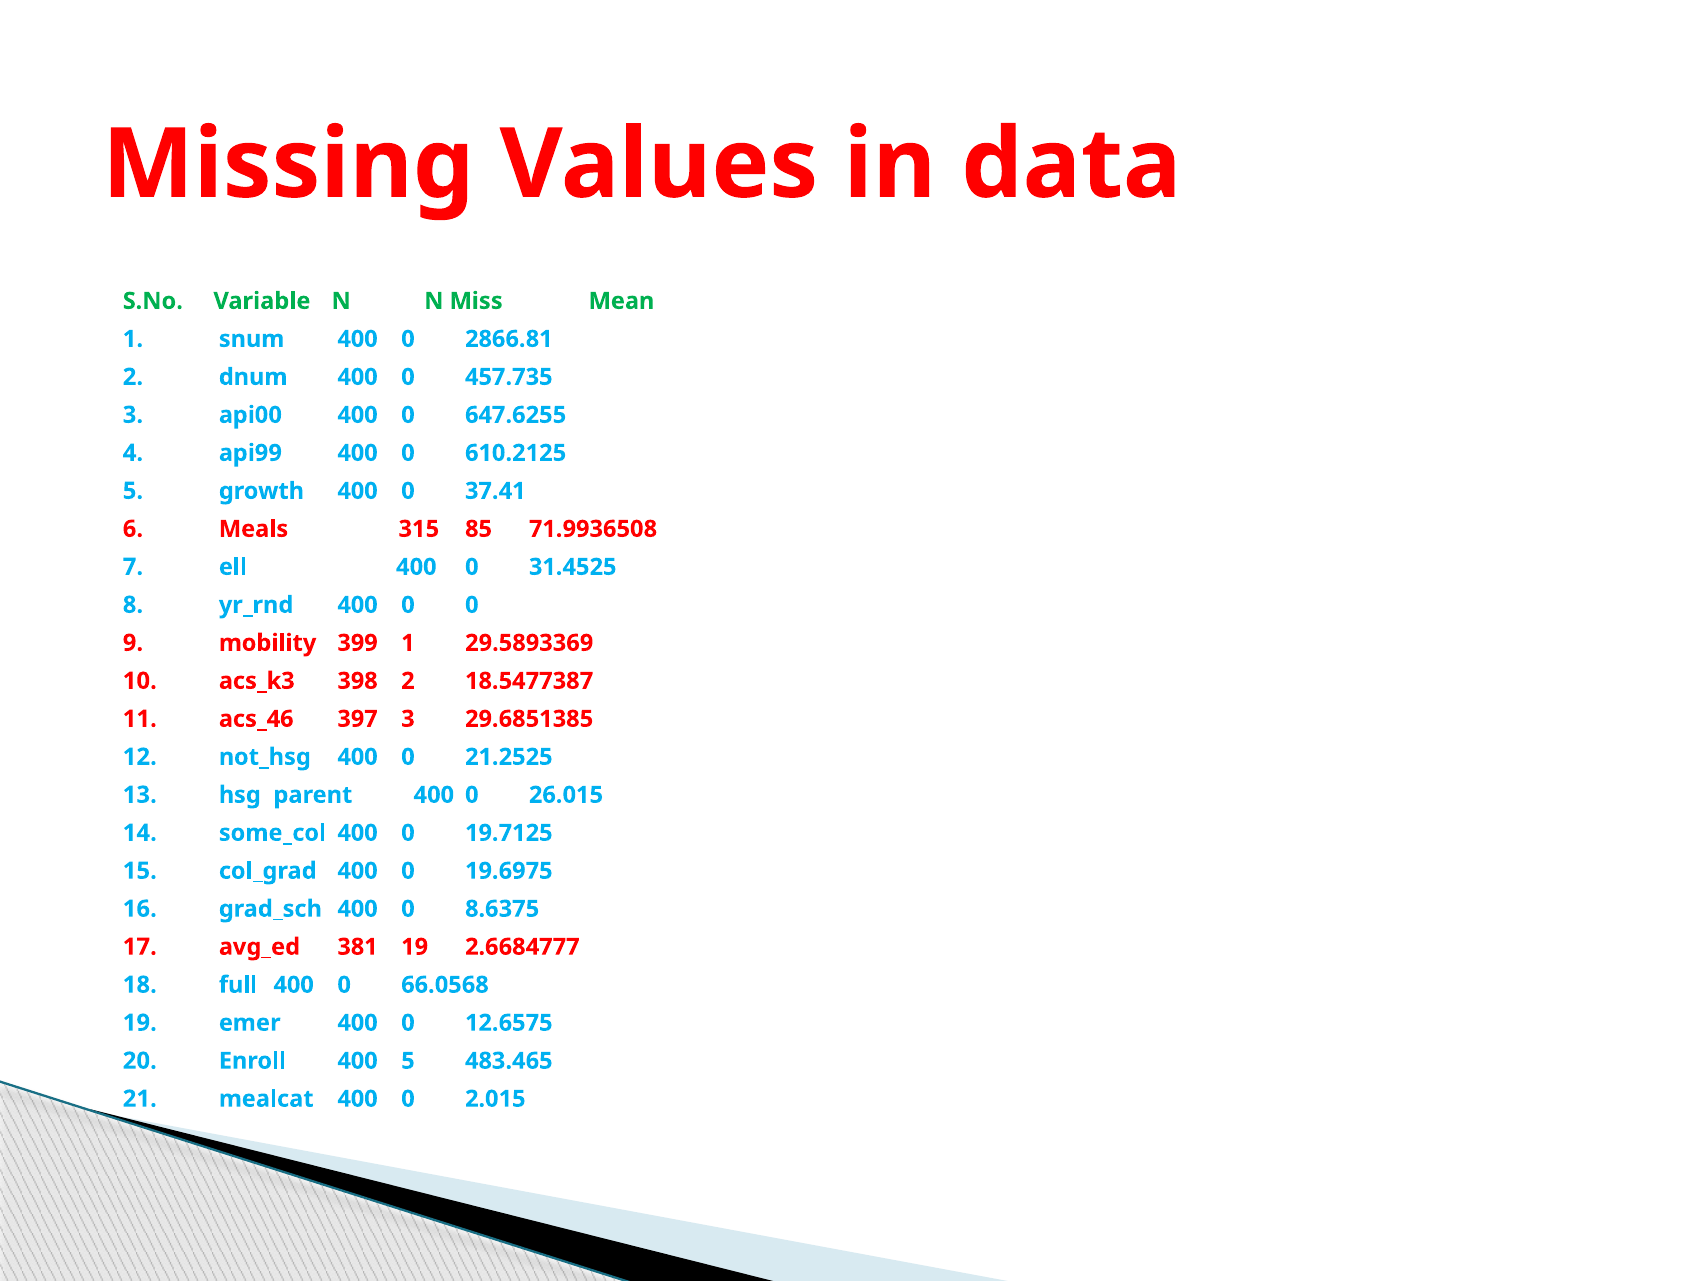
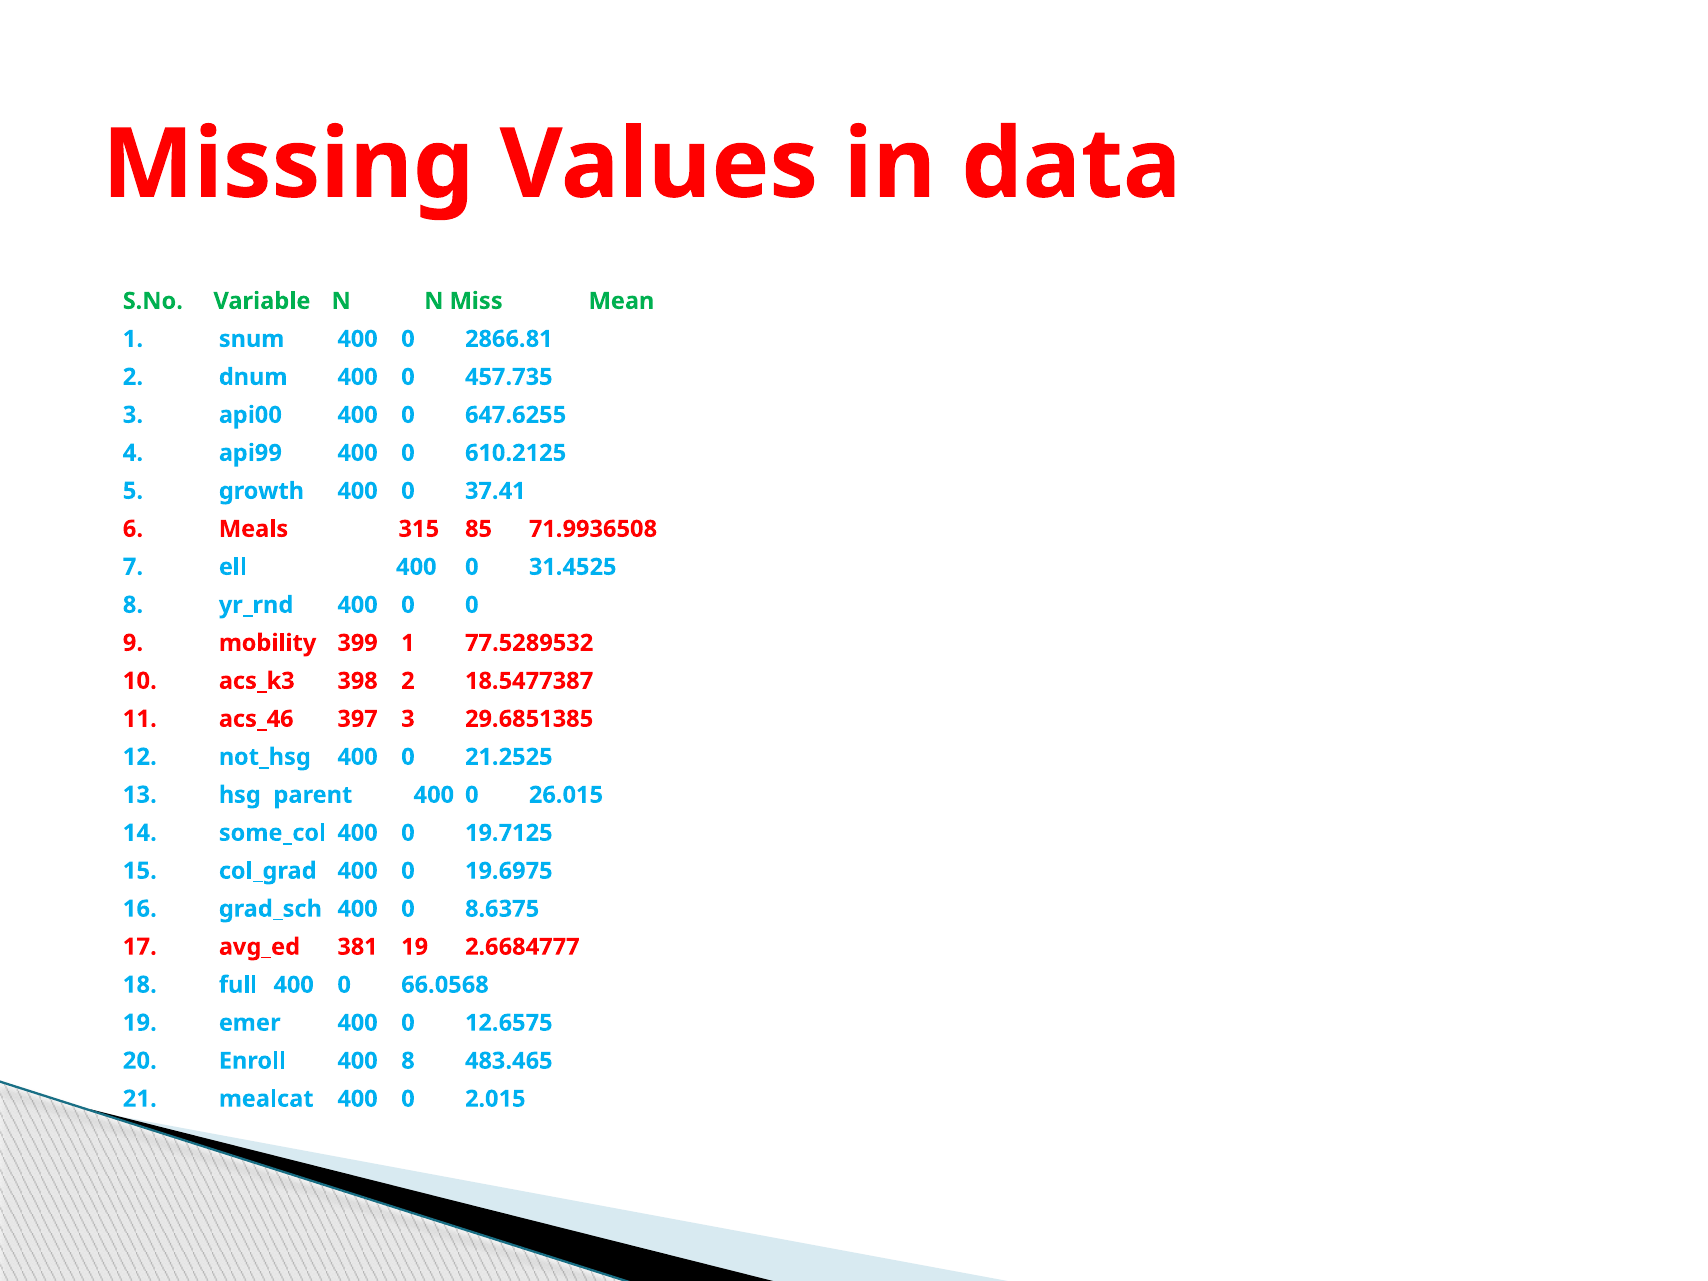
29.5893369: 29.5893369 -> 77.5289532
400 5: 5 -> 8
